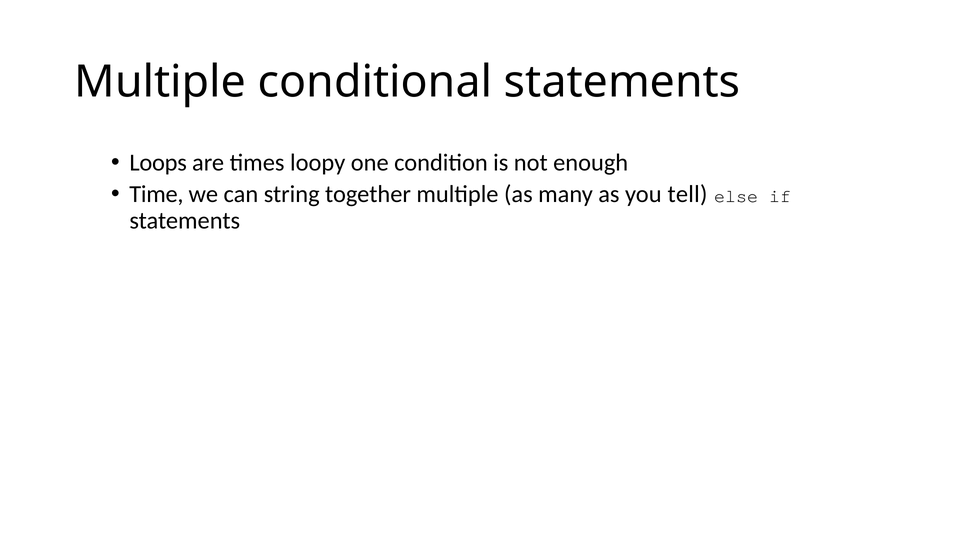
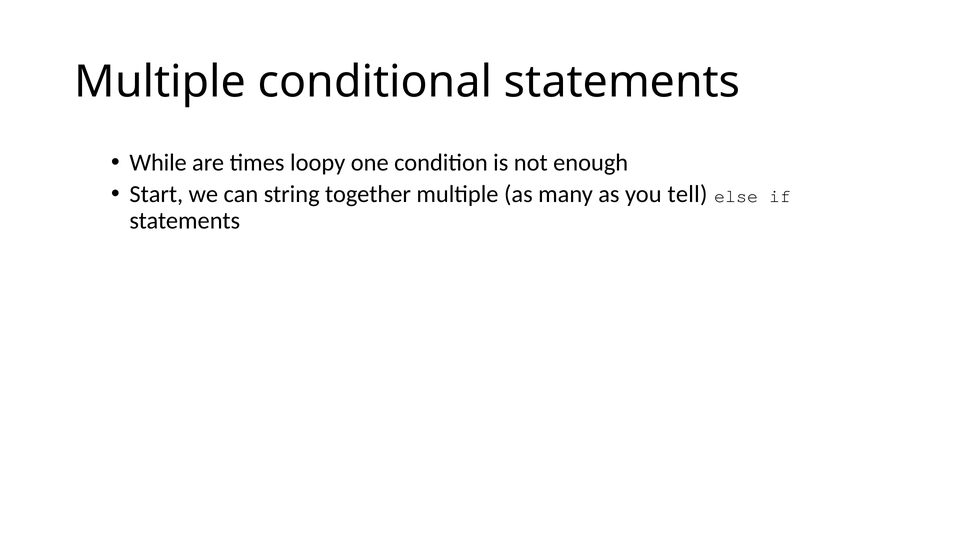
Loops: Loops -> While
Time: Time -> Start
